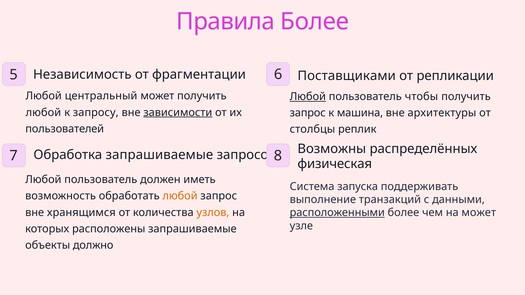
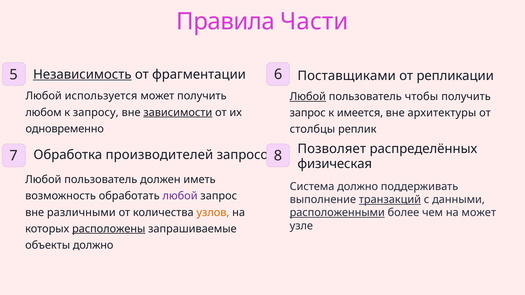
Правила Более: Более -> Части
Независимость underline: none -> present
центральный: центральный -> используется
любой at (43, 113): любой -> любом
машина: машина -> имеется
пользователей: пользователей -> одновременно
Возможны: Возможны -> Позволяет
Обработка запрашиваемые: запрашиваемые -> производителей
Система запуска: запуска -> должно
любой at (180, 196) colour: orange -> purple
транзакций underline: none -> present
хранящимся: хранящимся -> различными
расположены underline: none -> present
